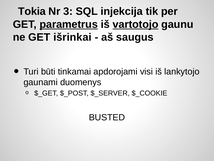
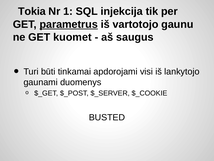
3: 3 -> 1
vartotojo underline: present -> none
išrinkai: išrinkai -> kuomet
